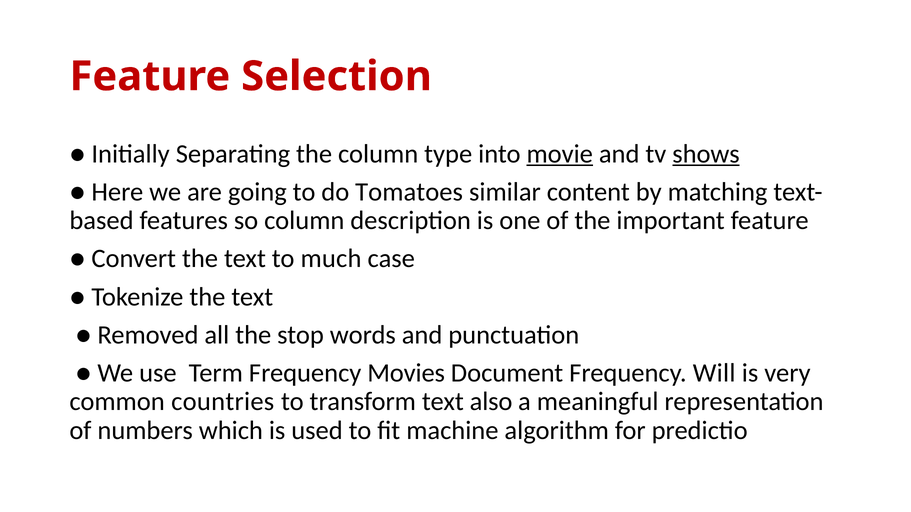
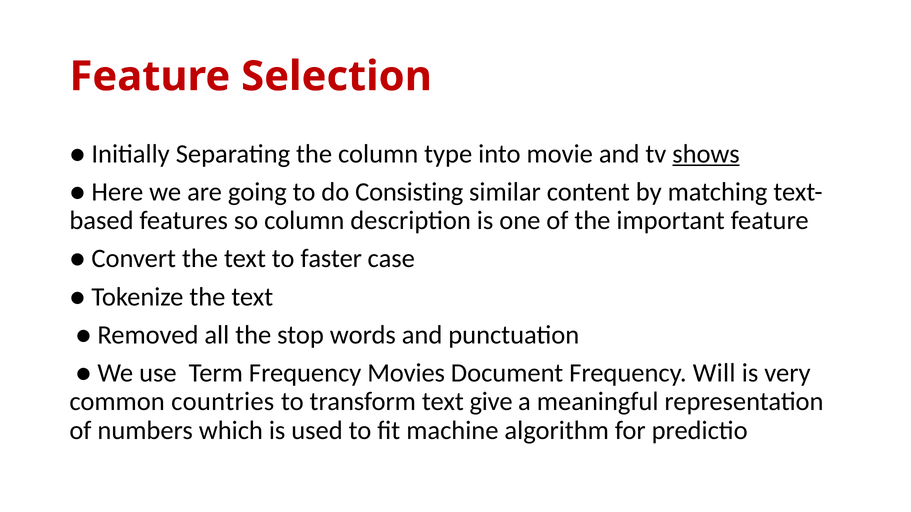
movie underline: present -> none
Tomatoes: Tomatoes -> Consisting
much: much -> faster
also: also -> give
